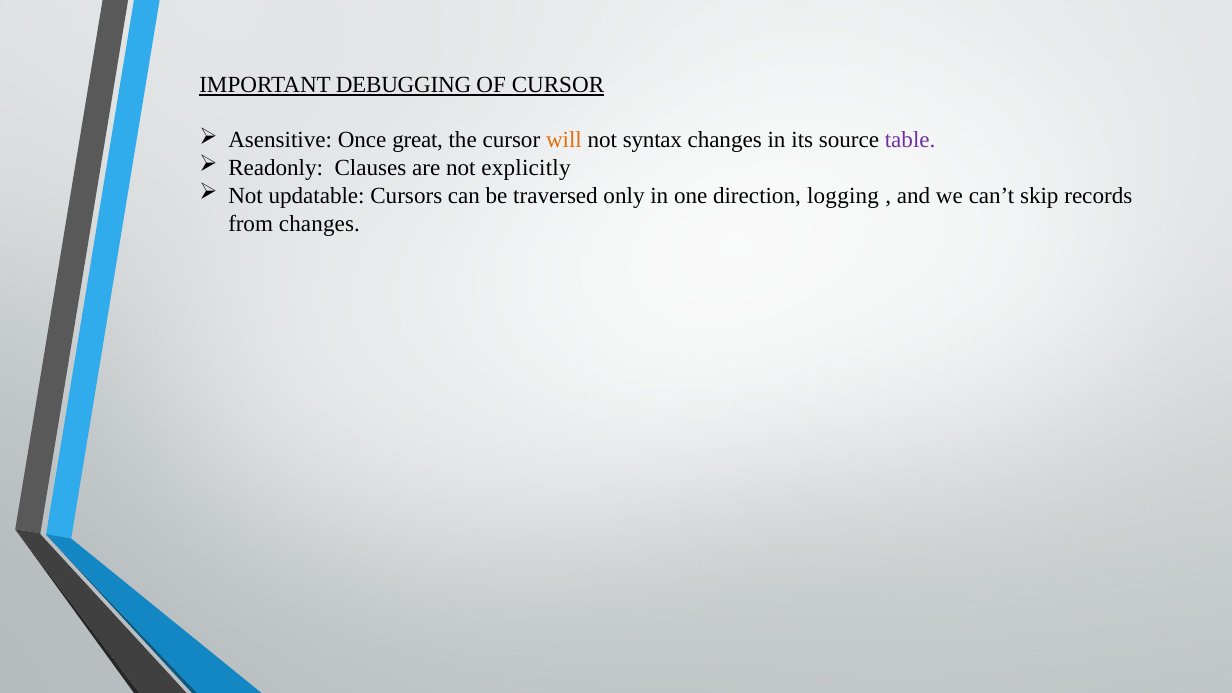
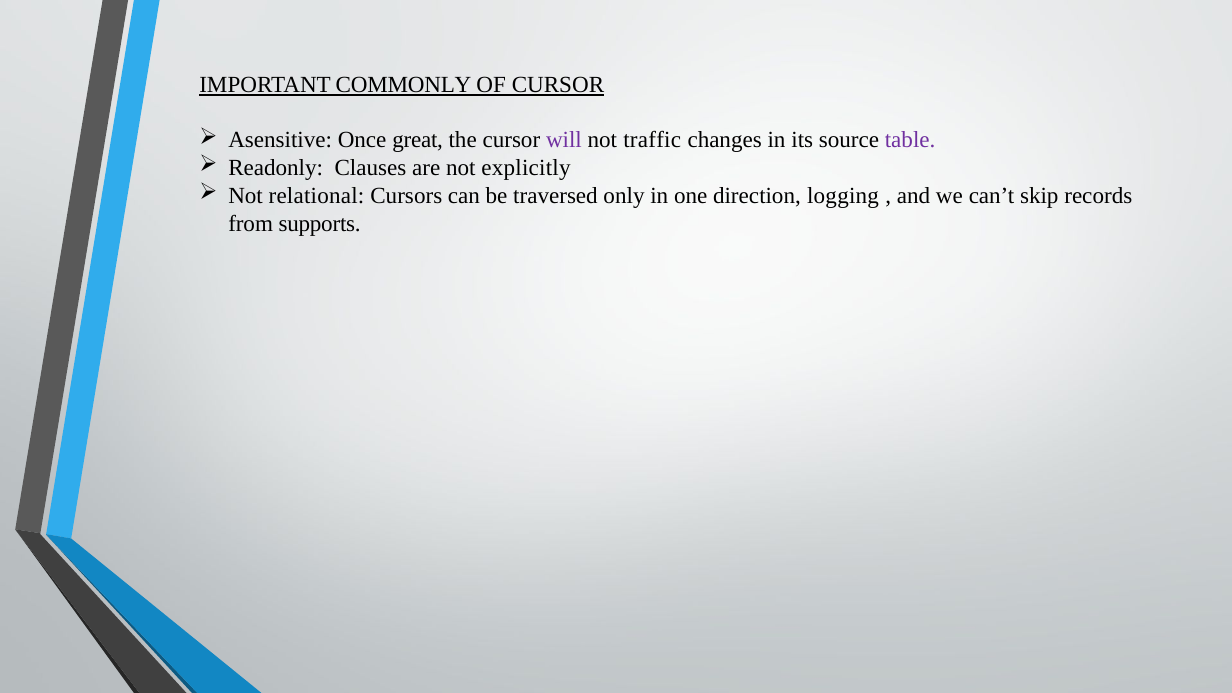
DEBUGGING: DEBUGGING -> COMMONLY
will colour: orange -> purple
syntax: syntax -> traffic
updatable: updatable -> relational
from changes: changes -> supports
